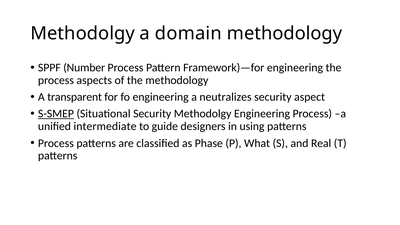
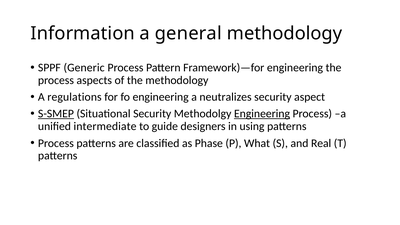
Methodolgy at (83, 34): Methodolgy -> Information
domain: domain -> general
Number: Number -> Generic
transparent: transparent -> regulations
Engineering at (262, 114) underline: none -> present
